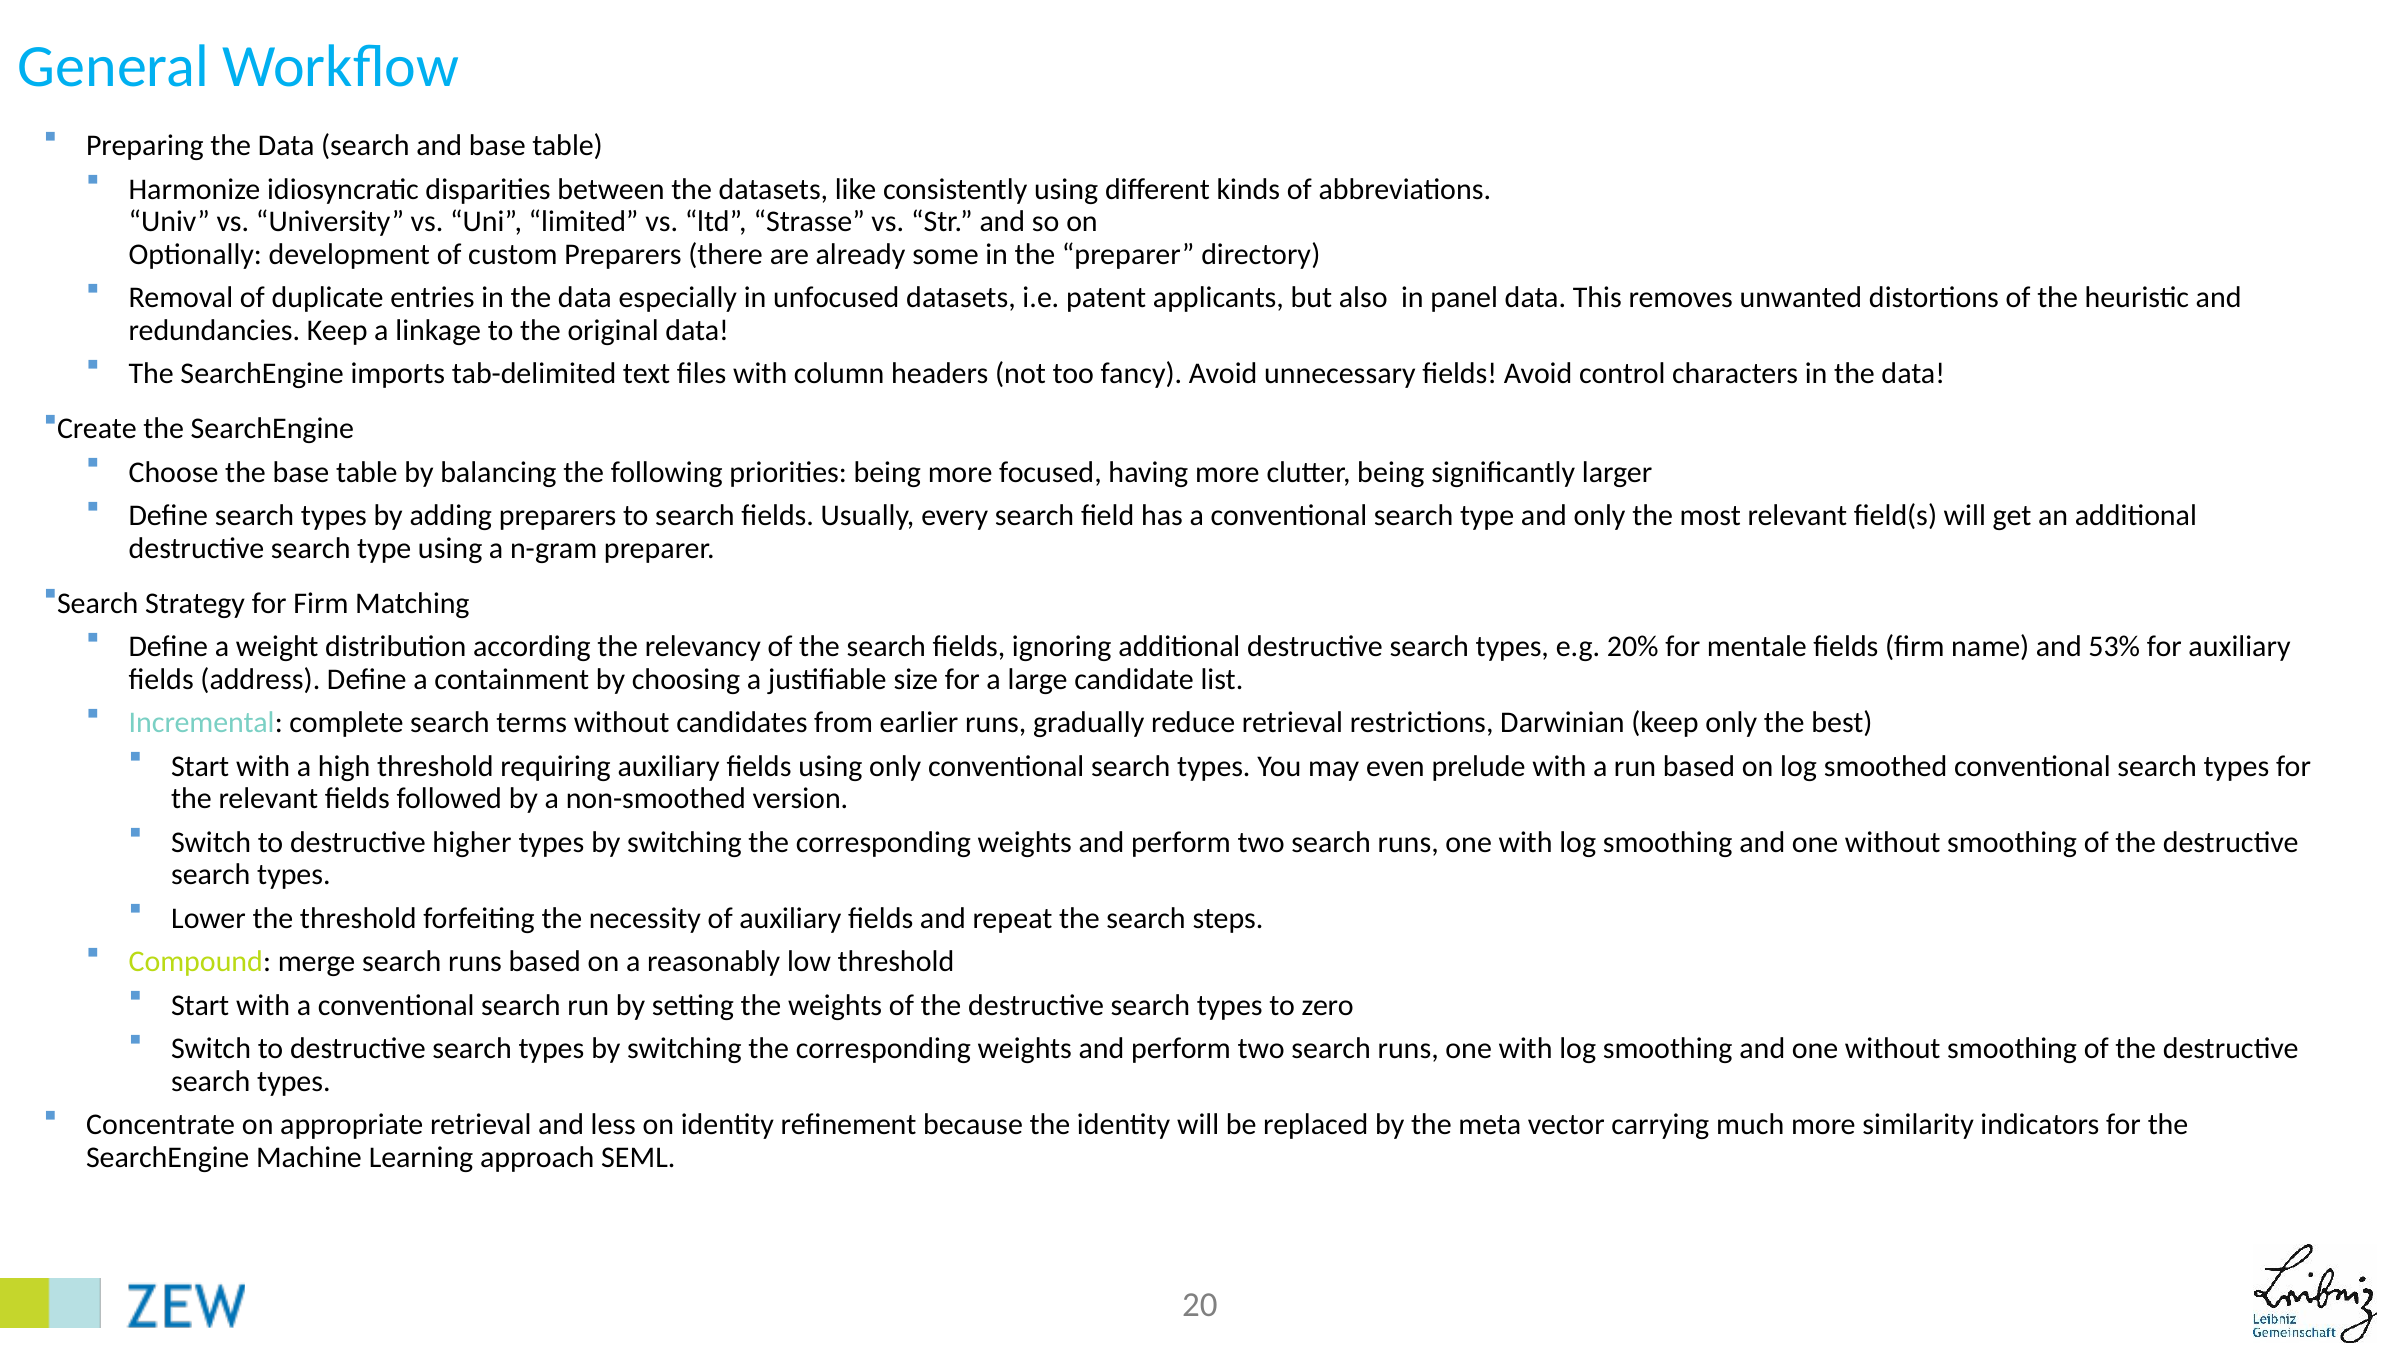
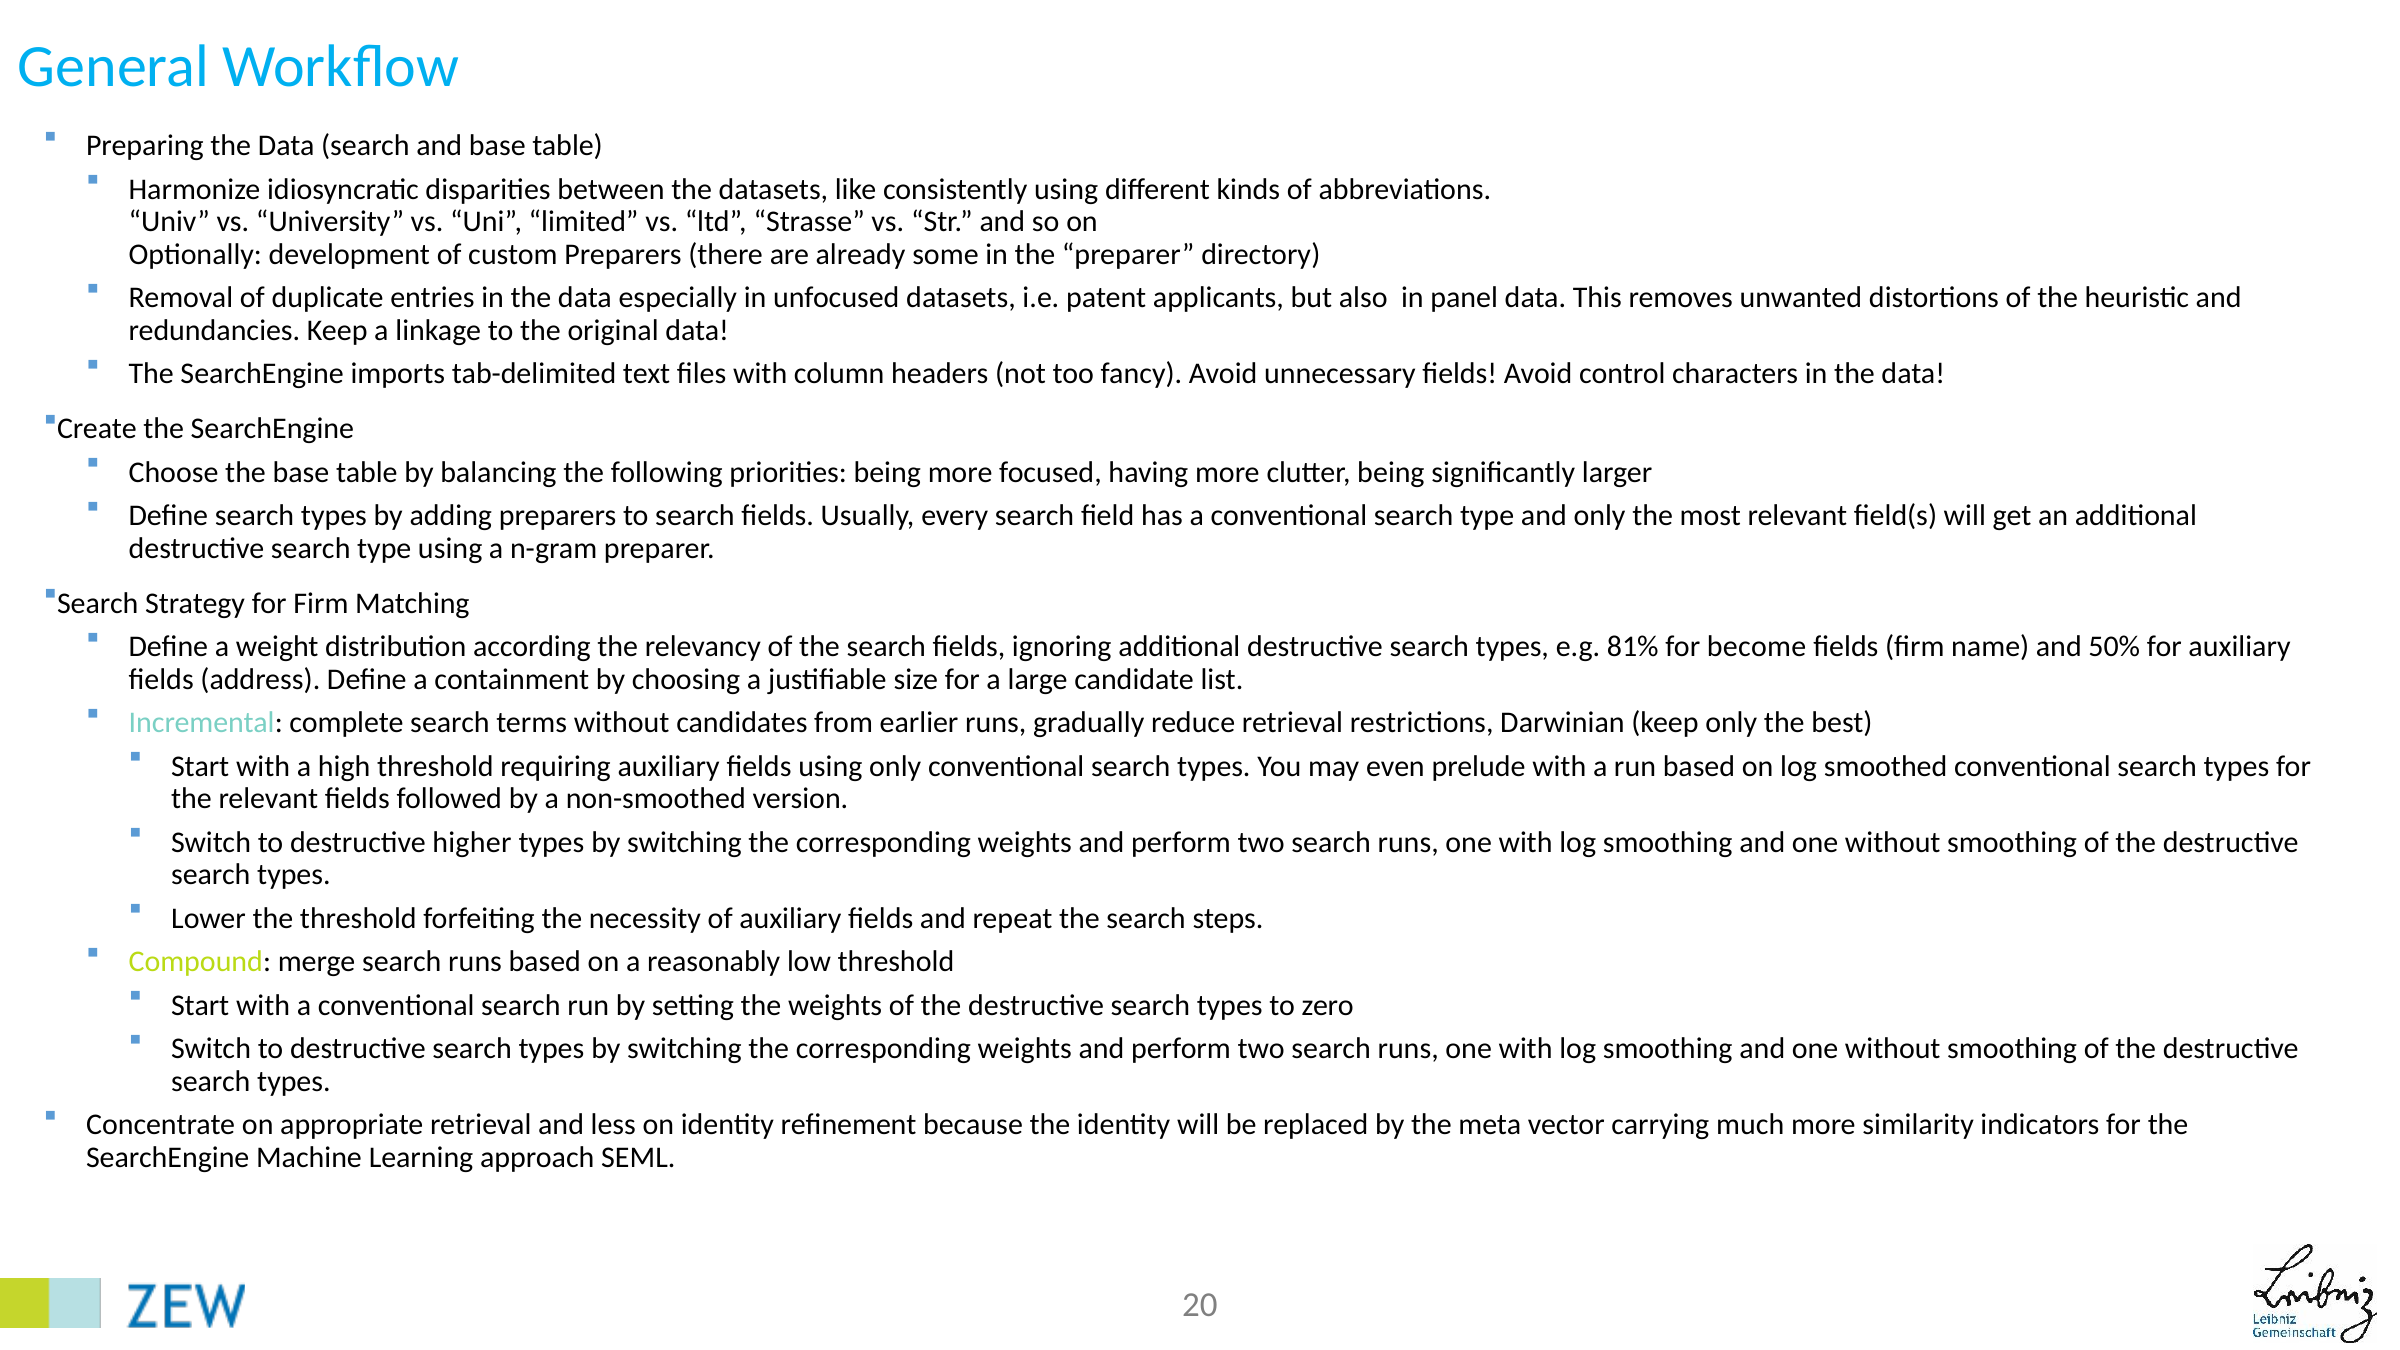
20%: 20% -> 81%
mentale: mentale -> become
53%: 53% -> 50%
